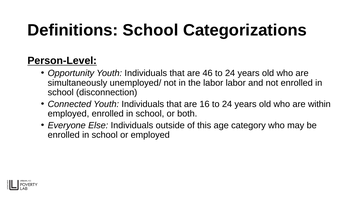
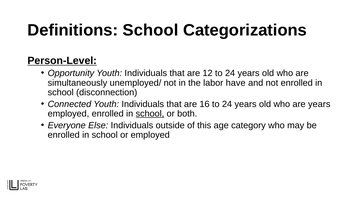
46: 46 -> 12
labor labor: labor -> have
are within: within -> years
school at (150, 114) underline: none -> present
